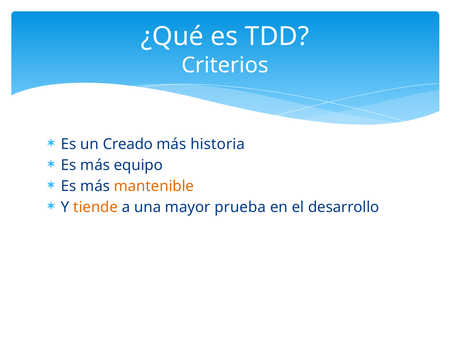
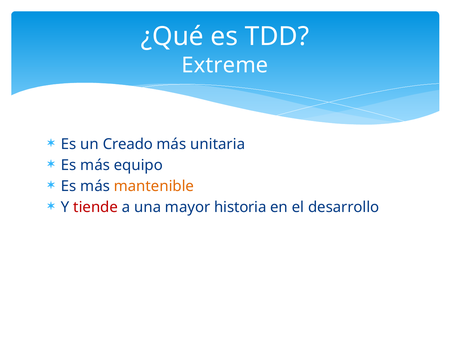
Criterios: Criterios -> Extreme
historia: historia -> unitaria
tiende colour: orange -> red
prueba: prueba -> historia
